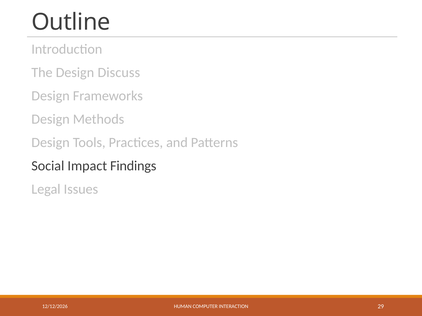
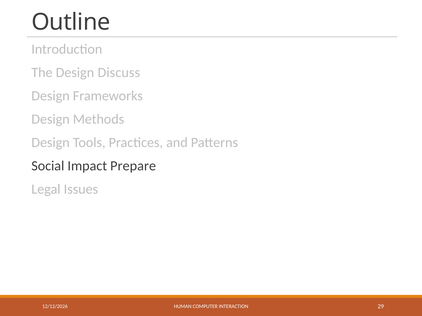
Findings: Findings -> Prepare
